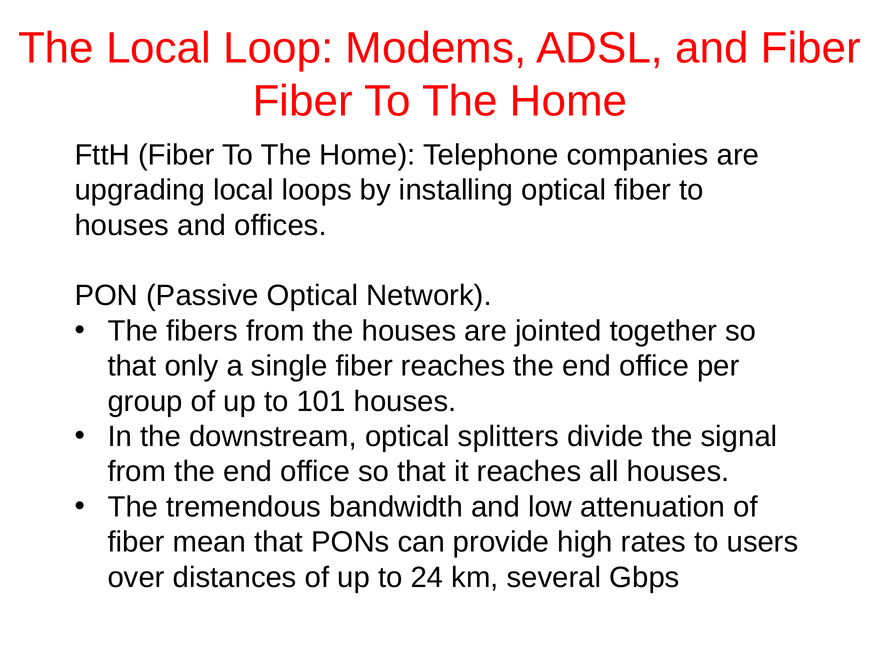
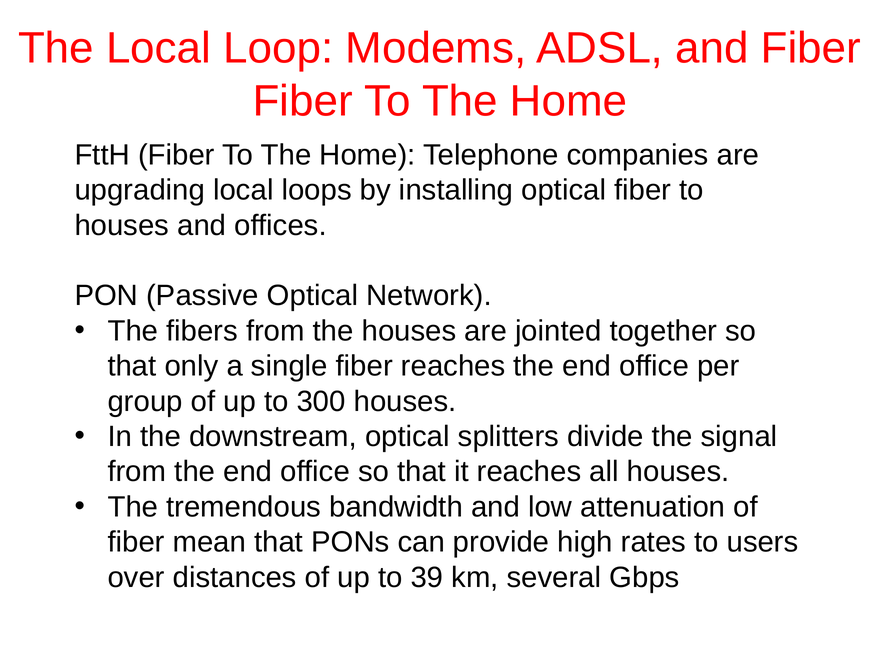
101: 101 -> 300
24: 24 -> 39
